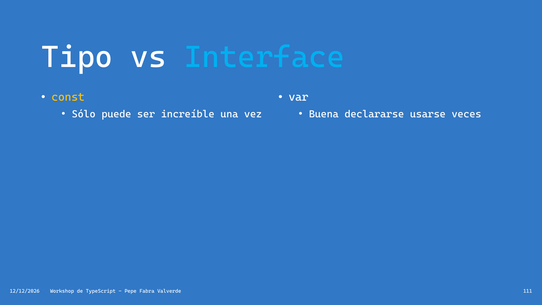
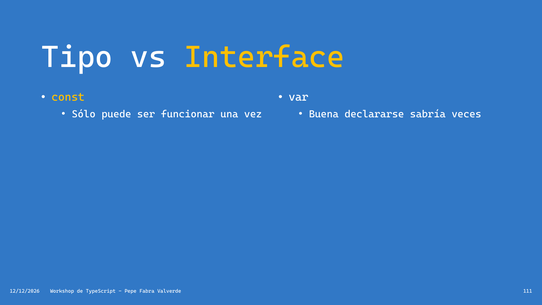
Interface colour: light blue -> yellow
increíble: increíble -> funcionar
usarse: usarse -> sabría
